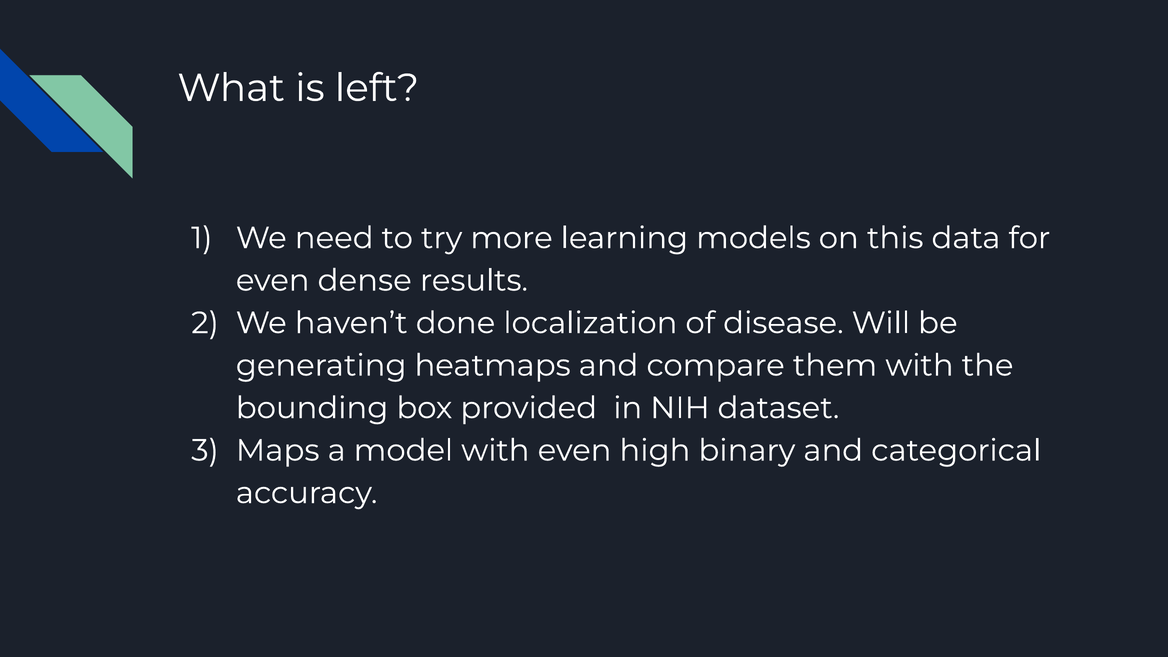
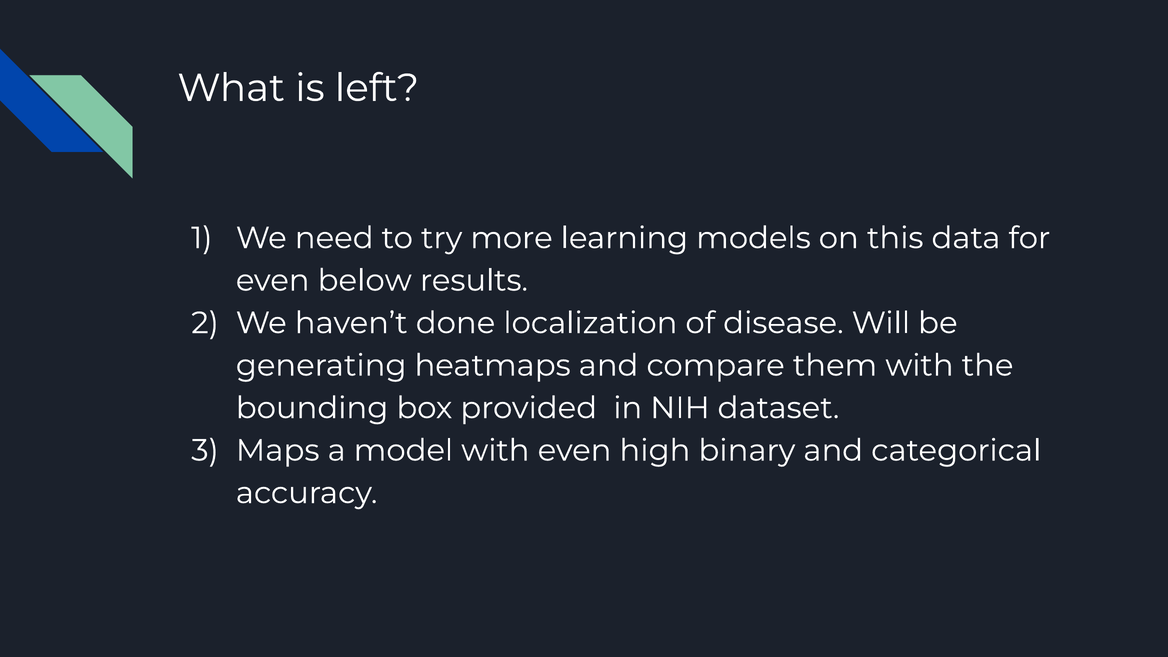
dense: dense -> below
